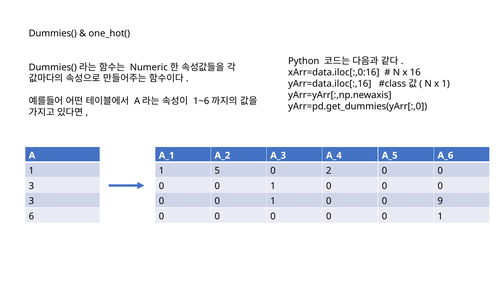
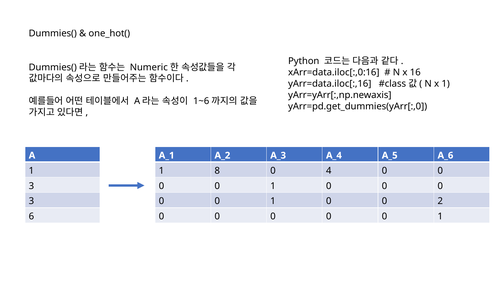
5: 5 -> 8
2: 2 -> 4
9: 9 -> 2
